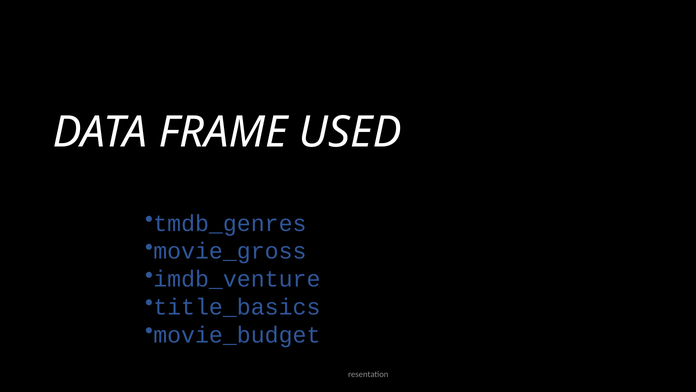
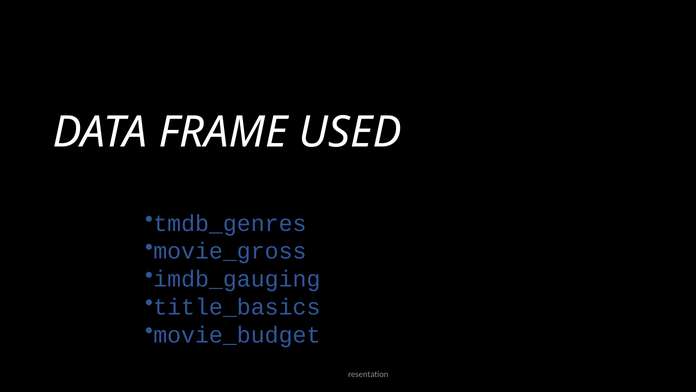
imdb_venture: imdb_venture -> imdb_gauging
